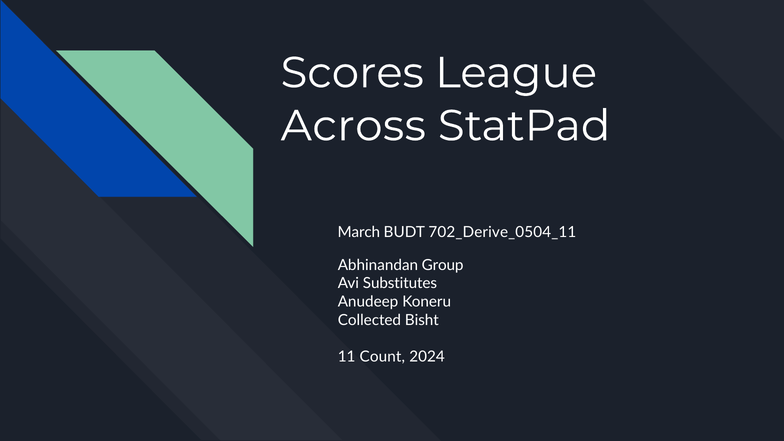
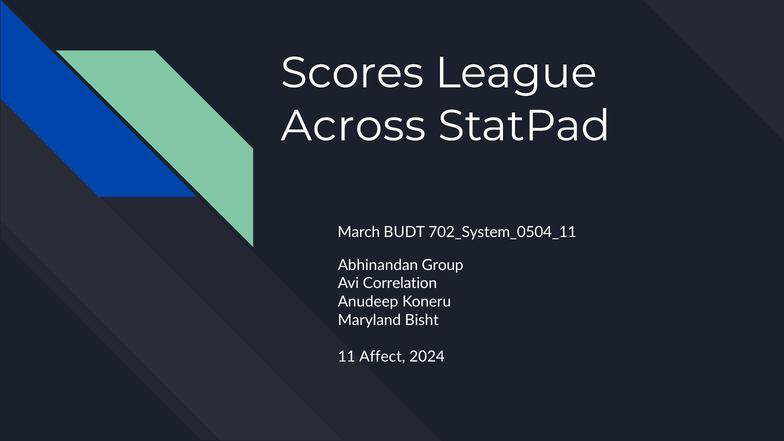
702_Derive_0504_11: 702_Derive_0504_11 -> 702_System_0504_11
Substitutes: Substitutes -> Correlation
Collected: Collected -> Maryland
Count: Count -> Affect
